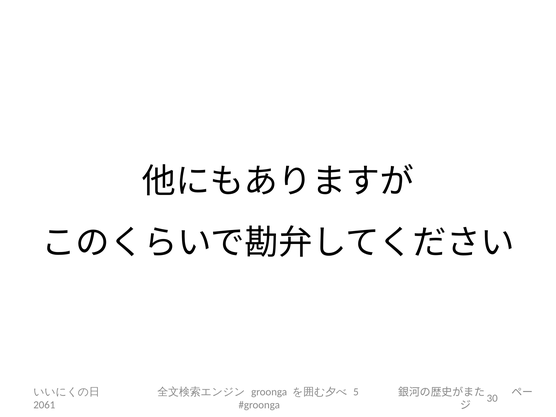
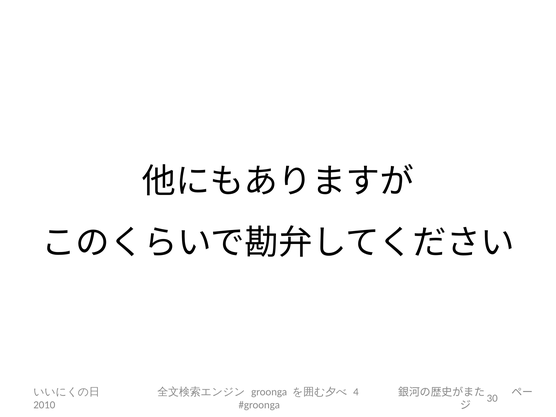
5: 5 -> 4
2061: 2061 -> 2010
